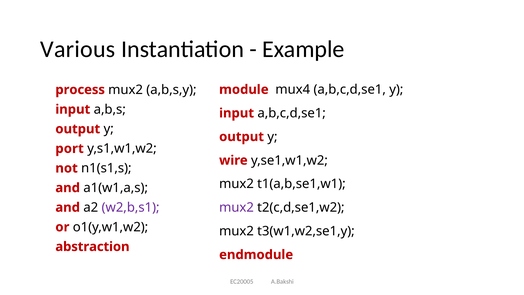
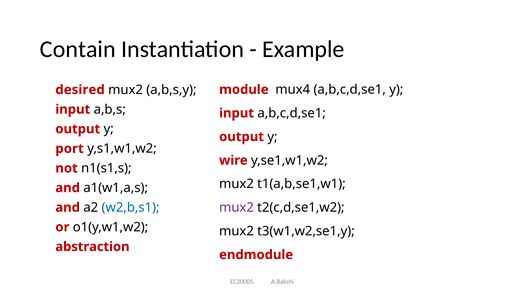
Various: Various -> Contain
process: process -> desired
w2,b,s1 colour: purple -> blue
